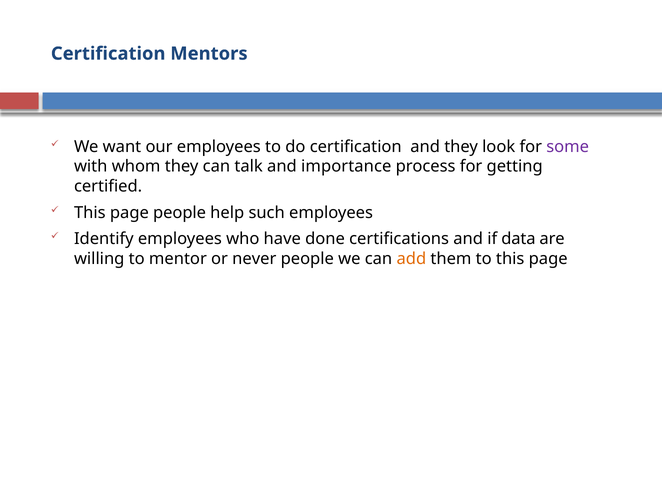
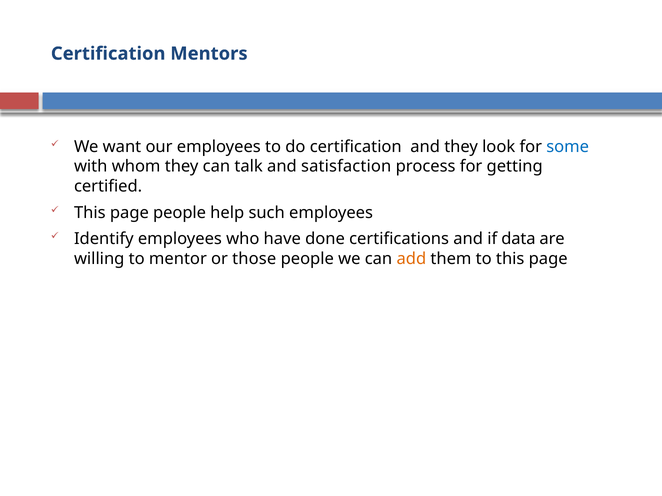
some colour: purple -> blue
importance: importance -> satisfaction
never: never -> those
